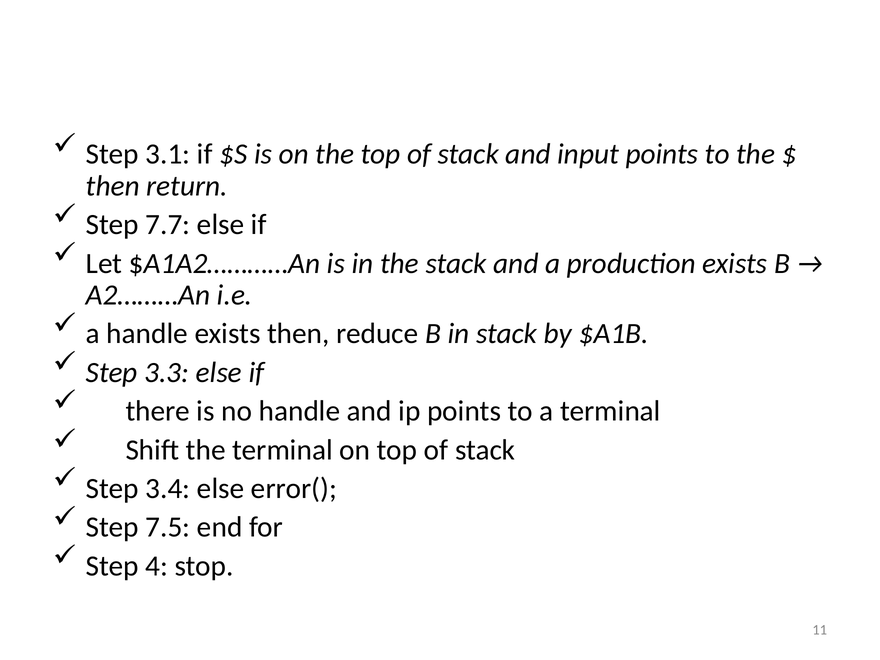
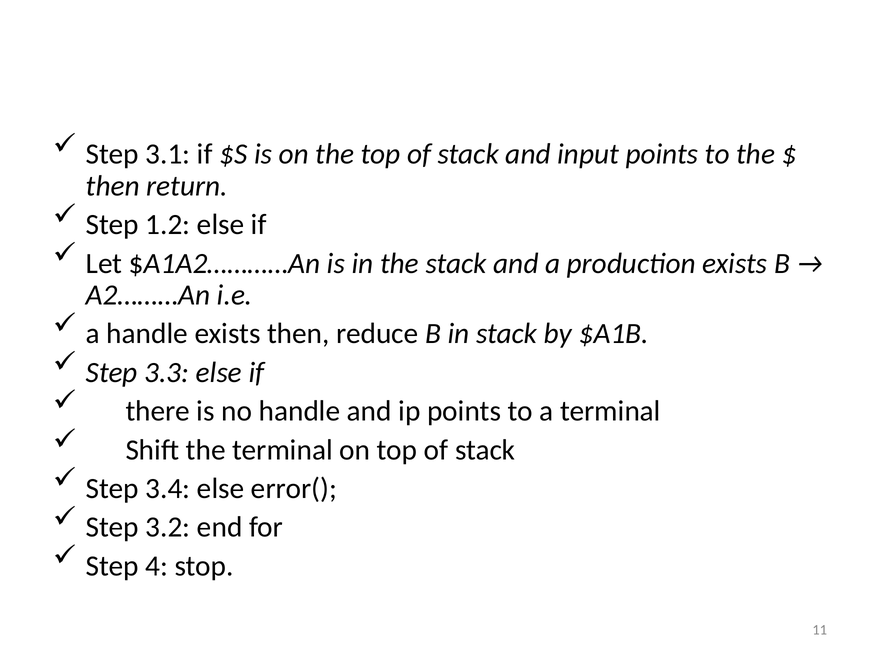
7.7: 7.7 -> 1.2
7.5: 7.5 -> 3.2
